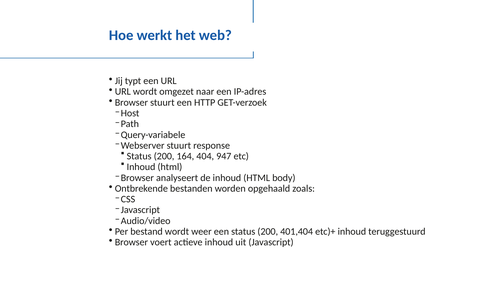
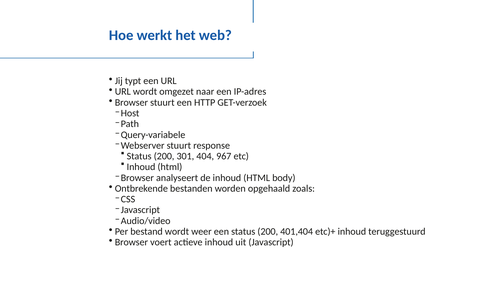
164: 164 -> 301
947: 947 -> 967
